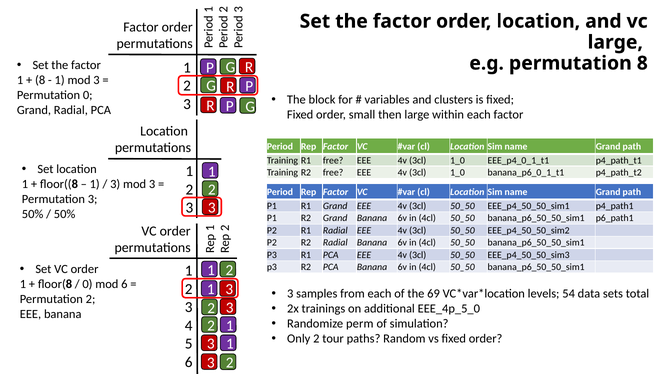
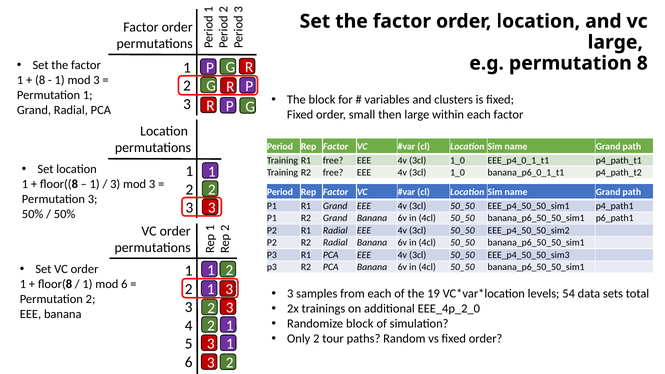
Permutation 0: 0 -> 1
0 at (87, 284): 0 -> 1
69: 69 -> 19
EEE_4p_5_0: EEE_4p_5_0 -> EEE_4p_2_0
Randomize perm: perm -> block
